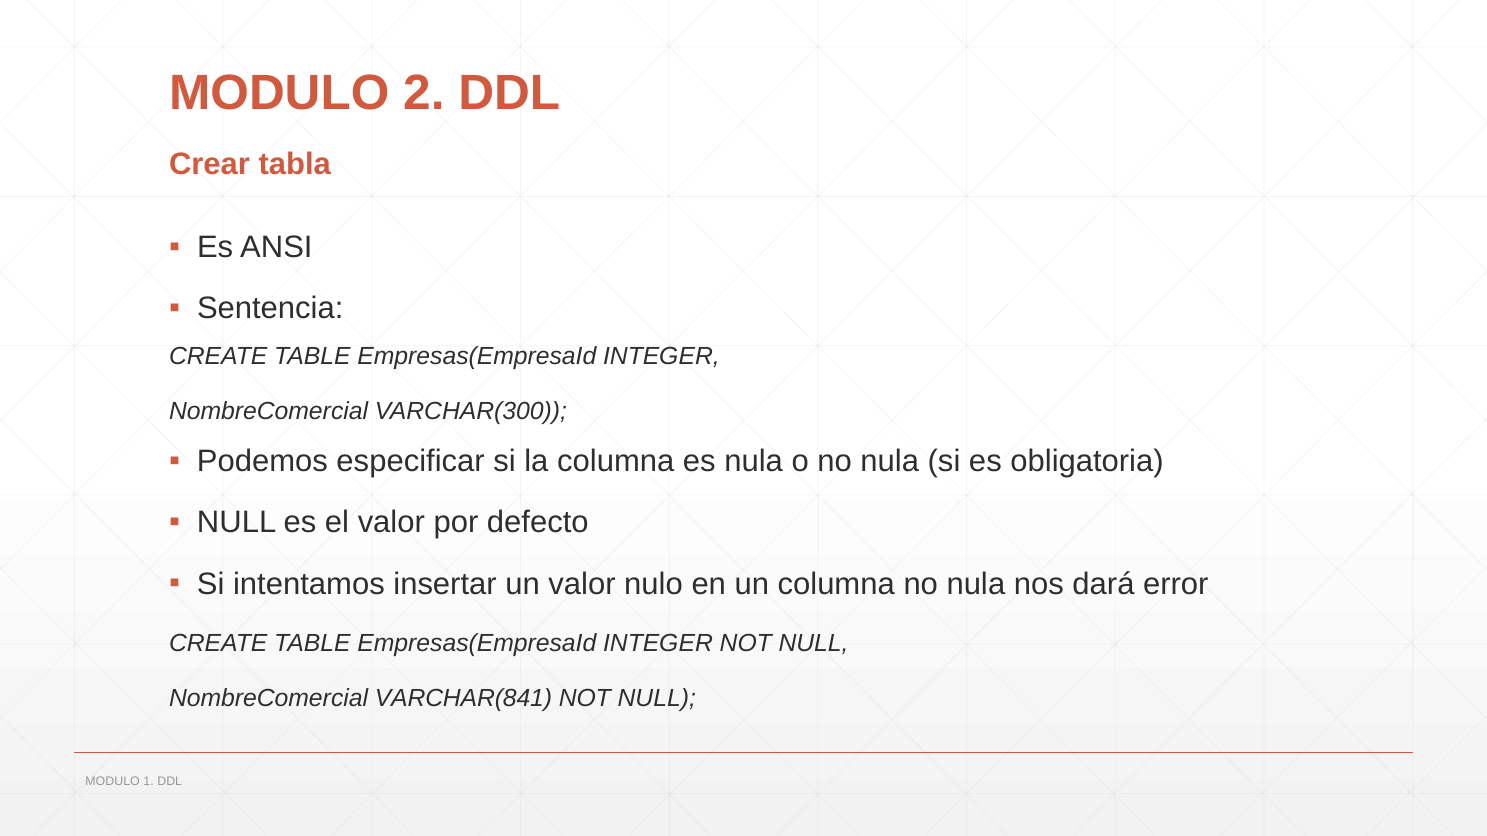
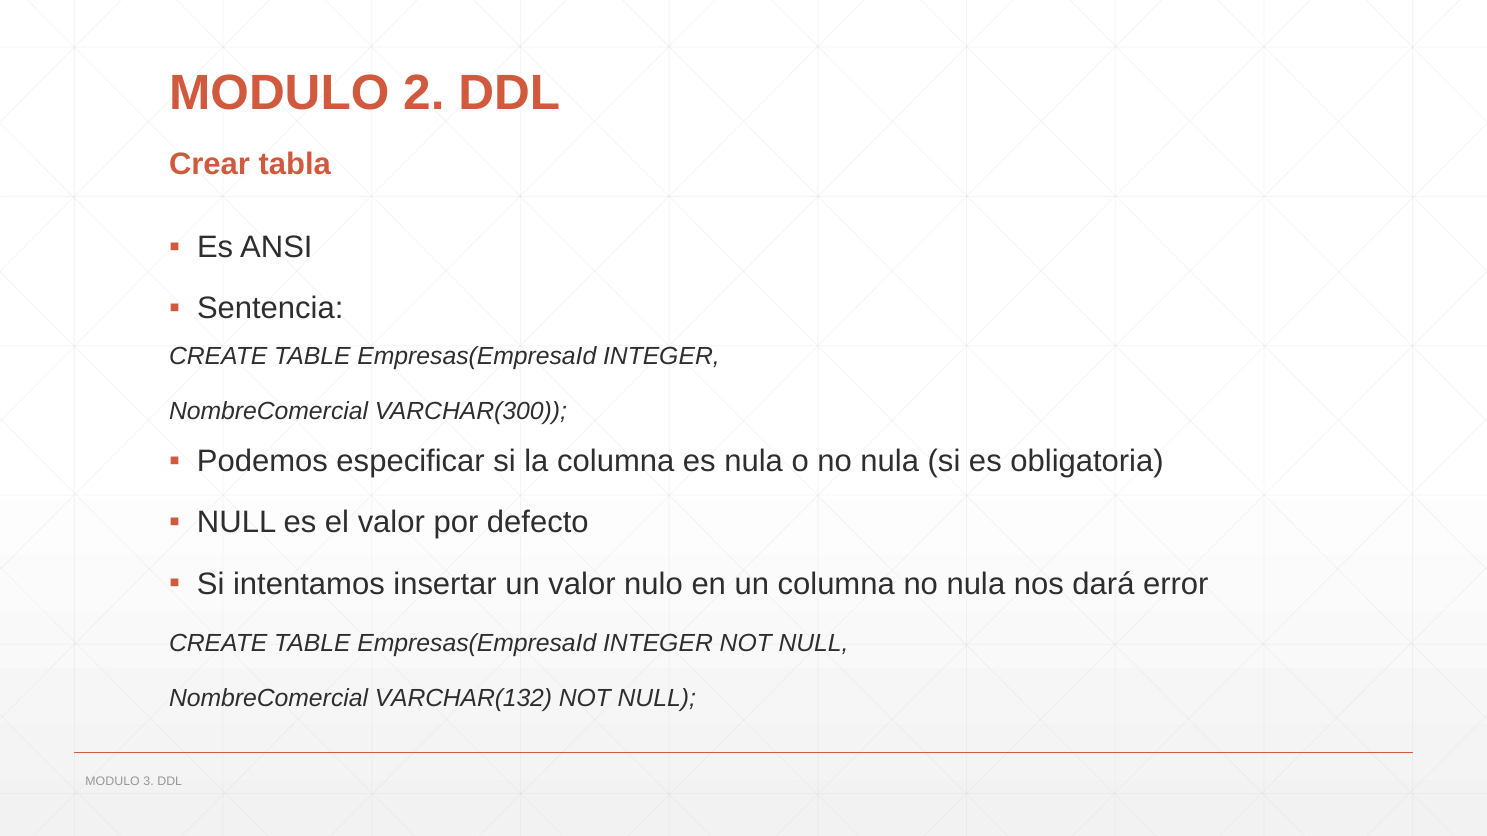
VARCHAR(841: VARCHAR(841 -> VARCHAR(132
1: 1 -> 3
